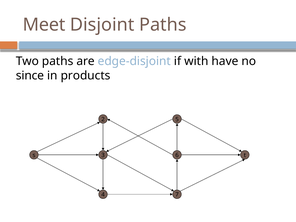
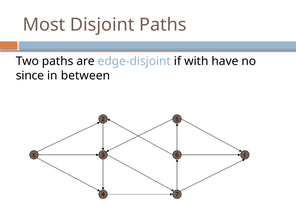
Meet: Meet -> Most
products: products -> between
